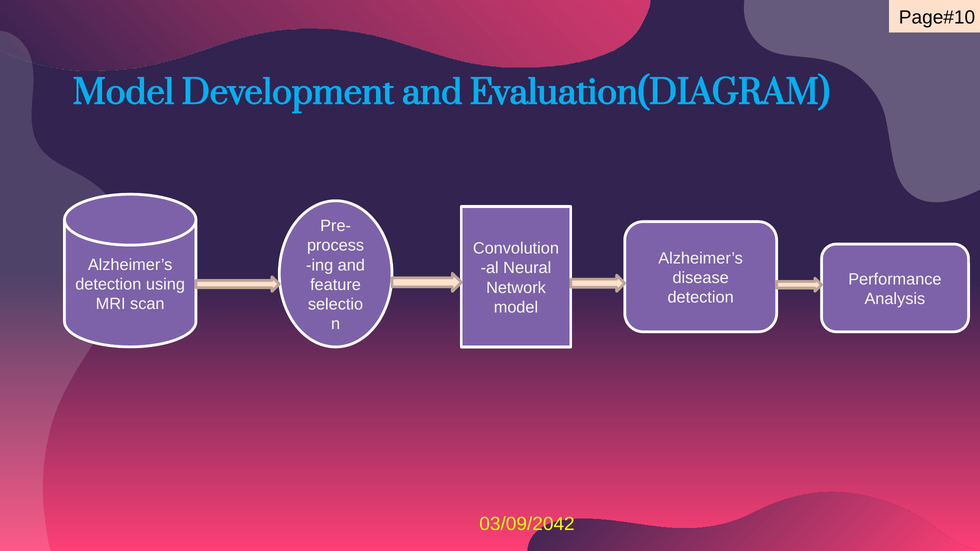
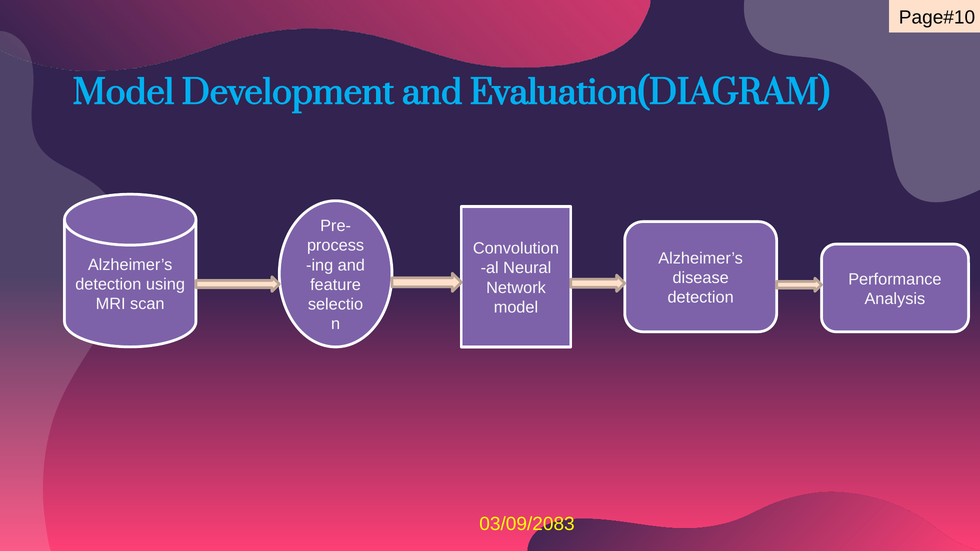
03/09/2042: 03/09/2042 -> 03/09/2083
